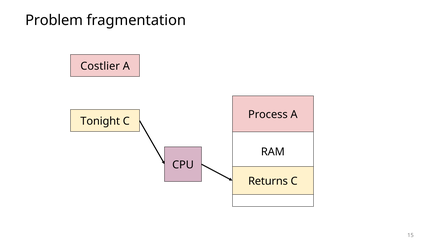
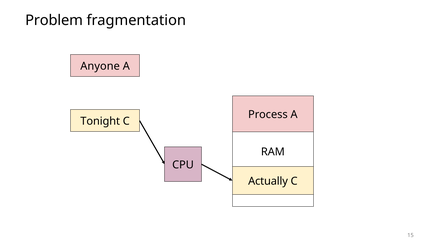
Costlier: Costlier -> Anyone
Returns: Returns -> Actually
